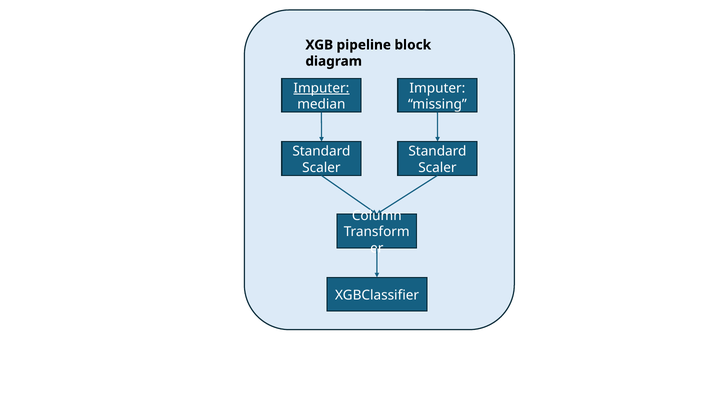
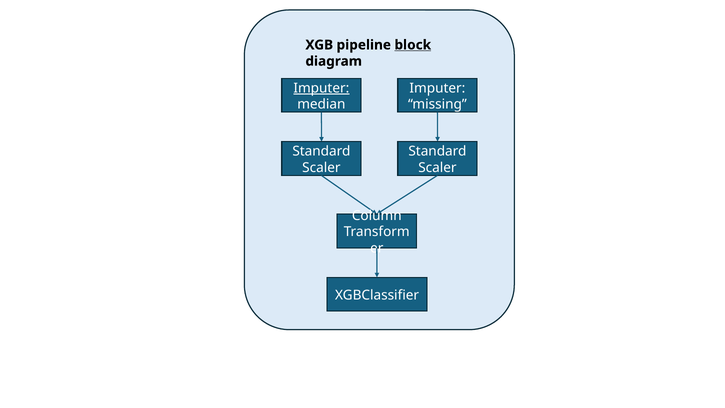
block underline: none -> present
